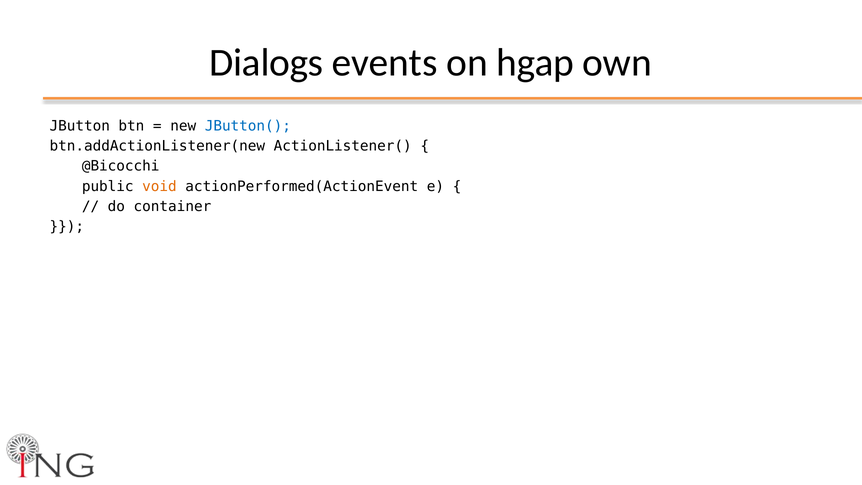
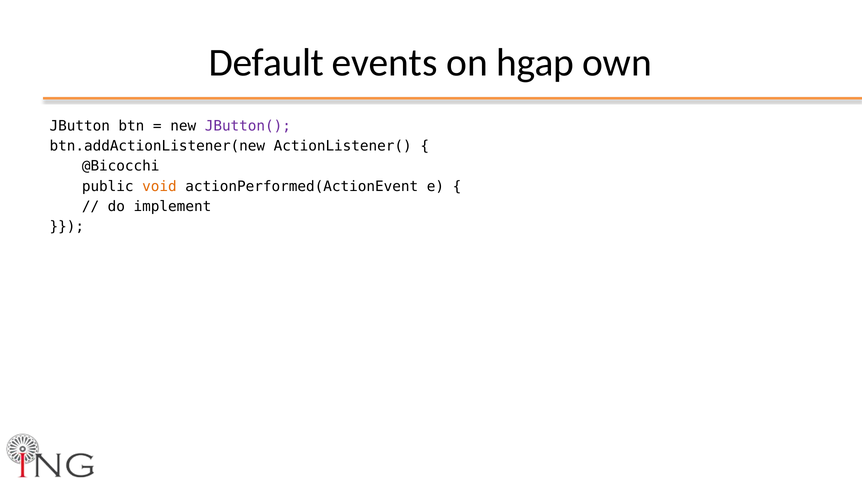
Dialogs: Dialogs -> Default
JButton( colour: blue -> purple
container: container -> implement
